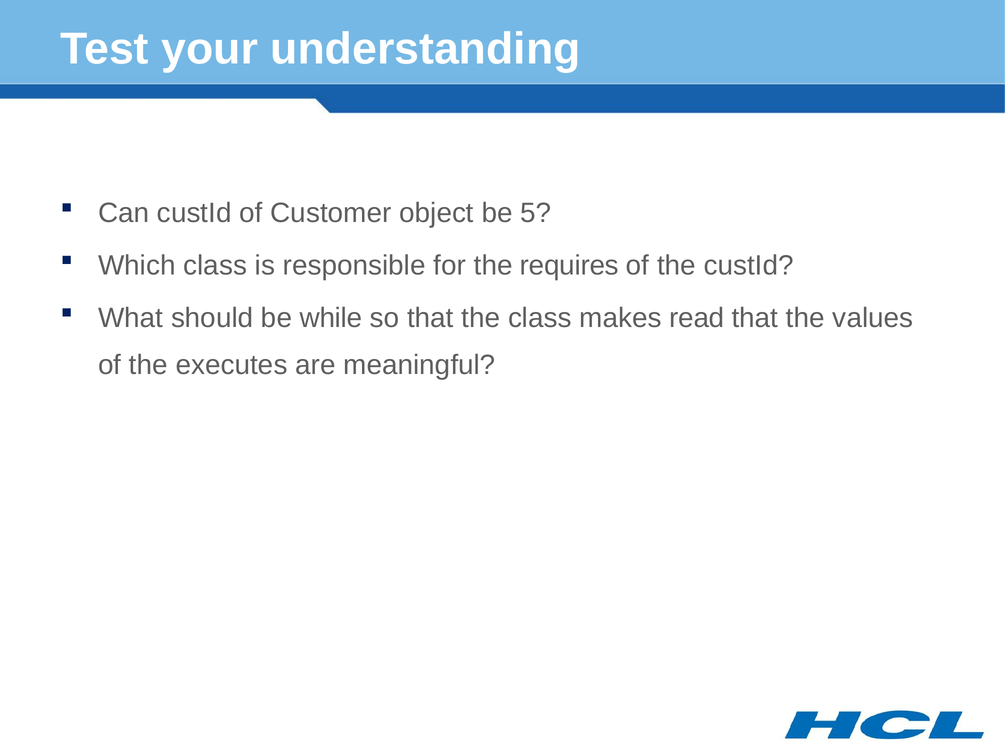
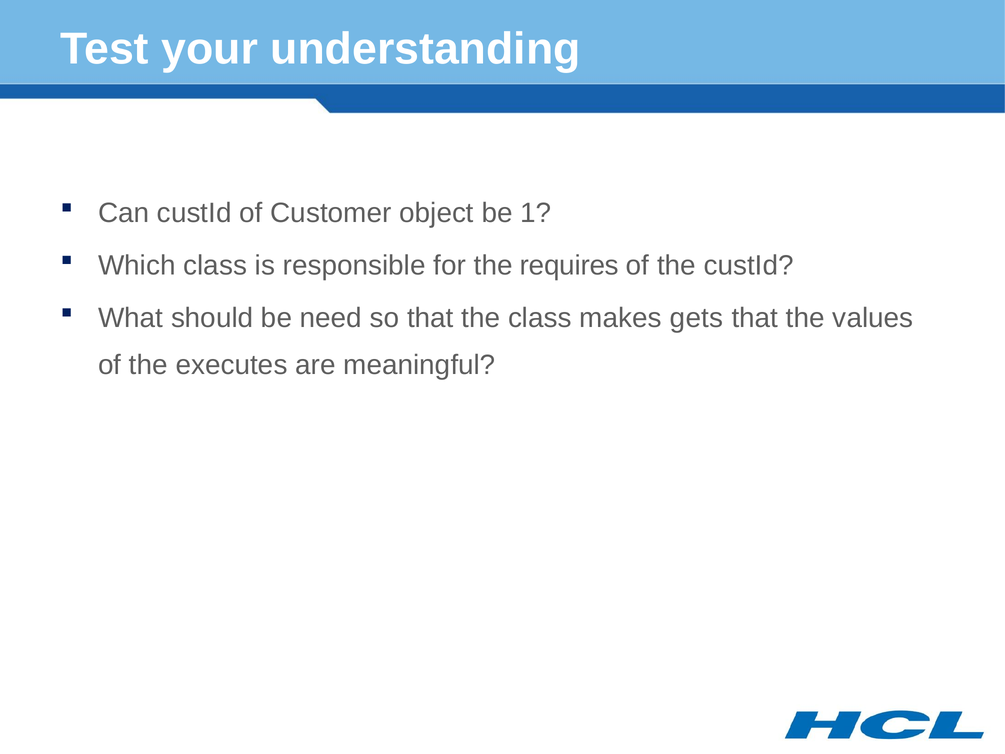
5: 5 -> 1
while: while -> need
read: read -> gets
